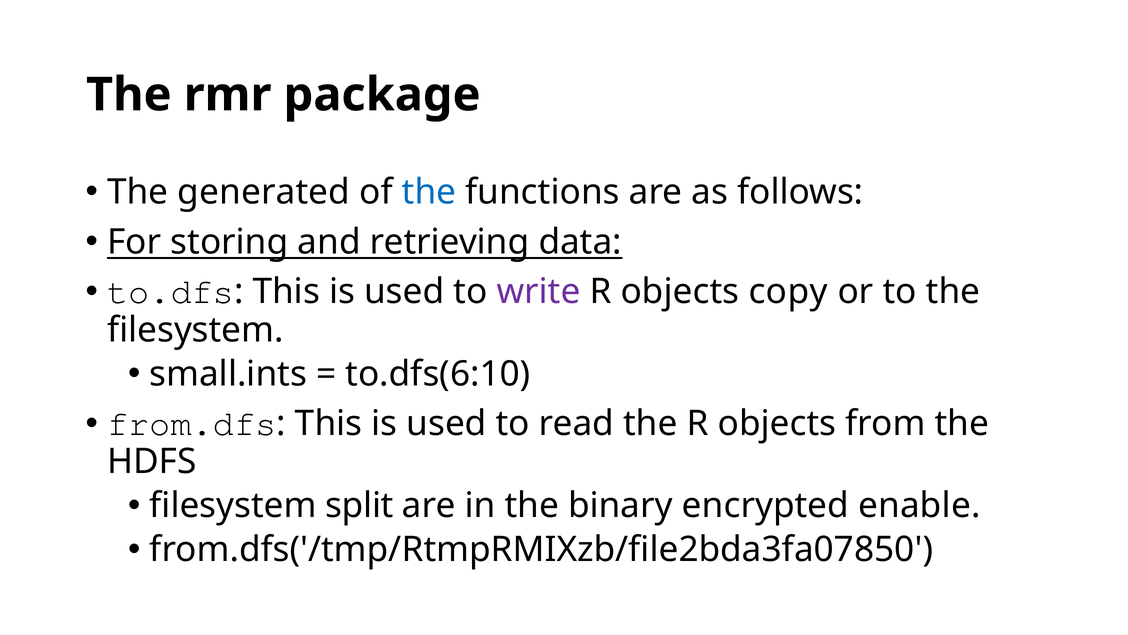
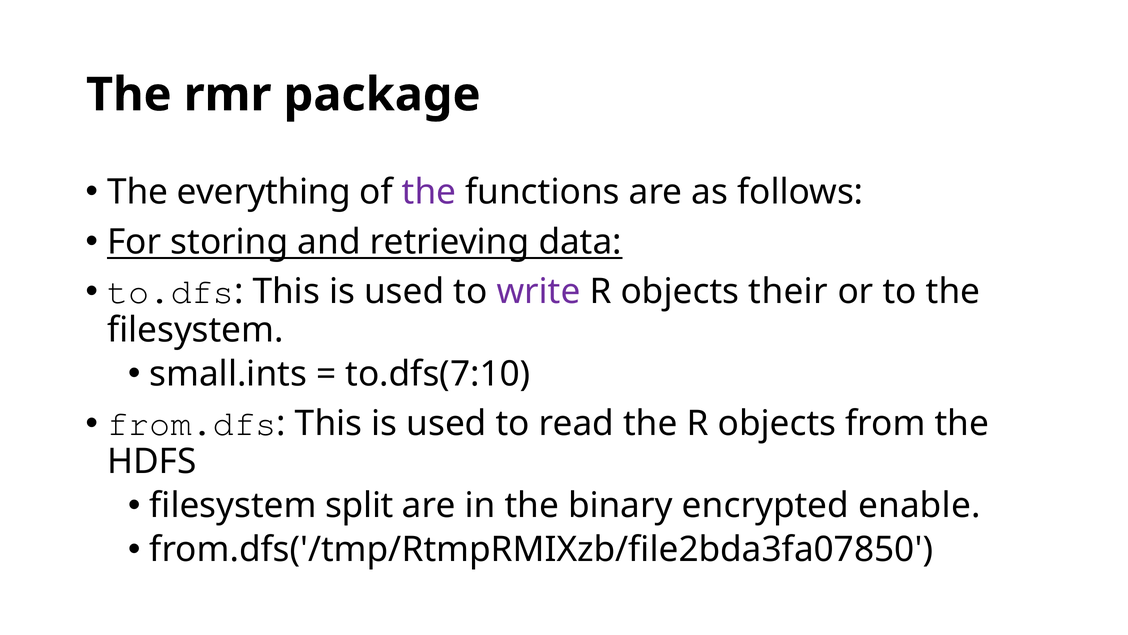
generated: generated -> everything
the at (429, 192) colour: blue -> purple
copy: copy -> their
to.dfs(6:10: to.dfs(6:10 -> to.dfs(7:10
